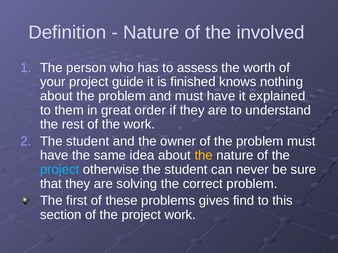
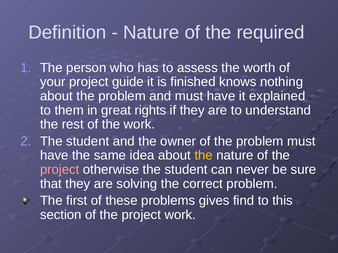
involved: involved -> required
order: order -> rights
project at (60, 170) colour: light blue -> pink
